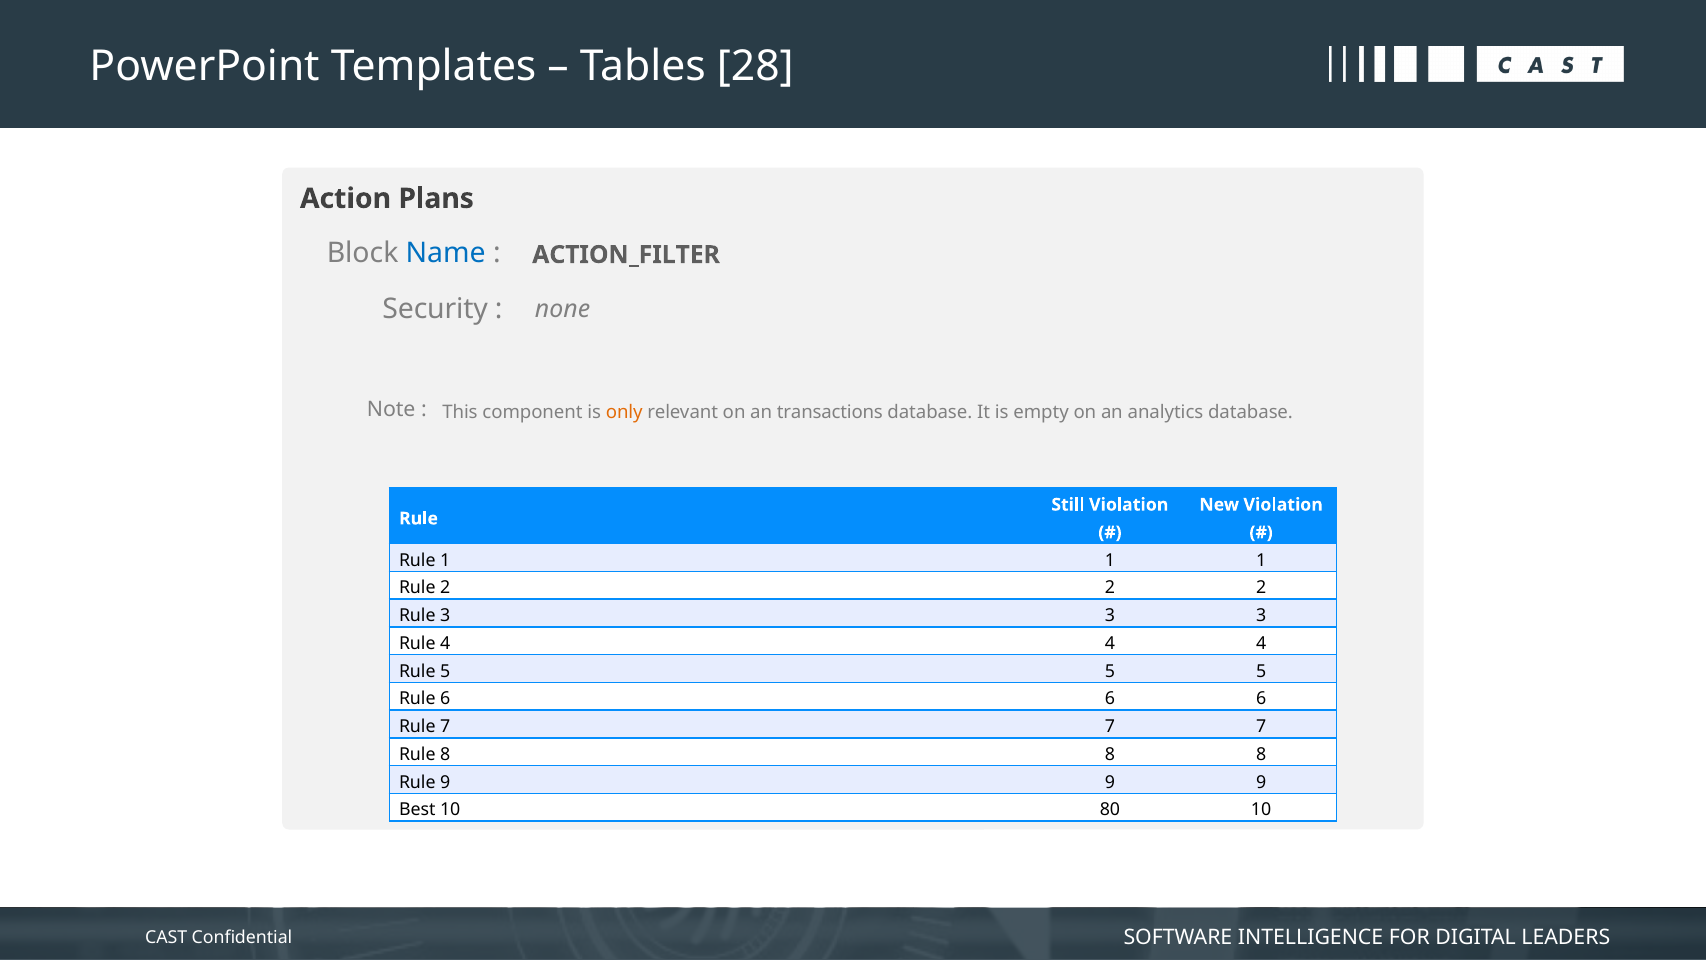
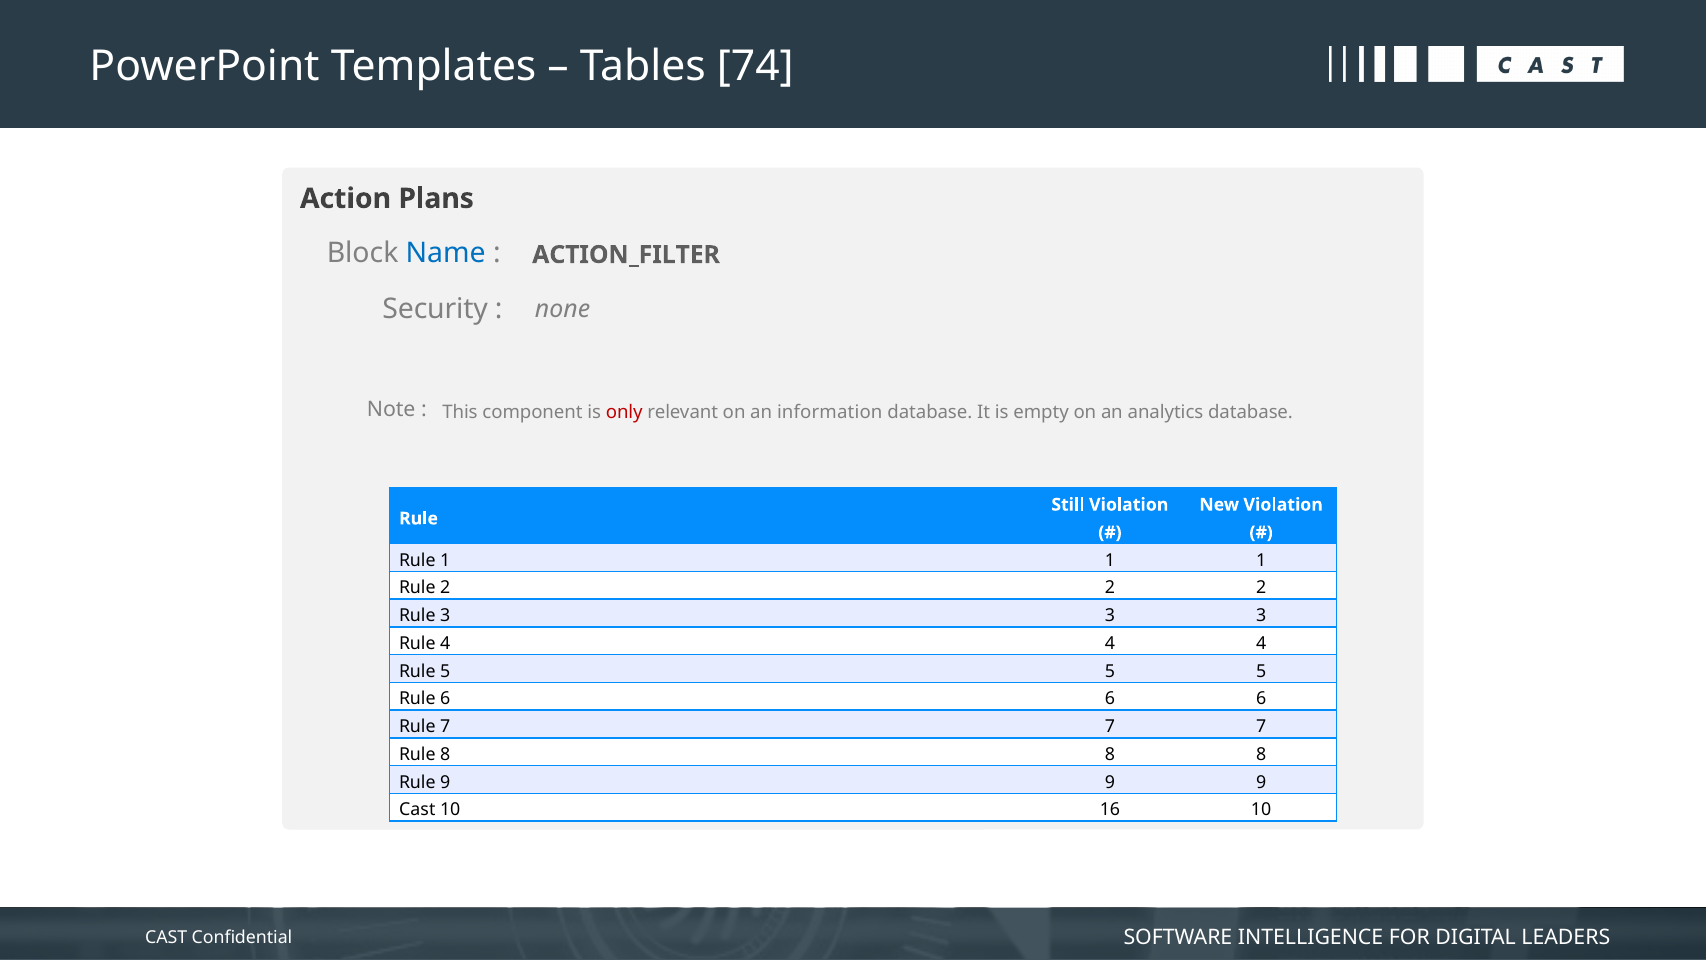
28: 28 -> 74
only colour: orange -> red
transactions: transactions -> information
Best at (417, 810): Best -> Cast
80: 80 -> 16
